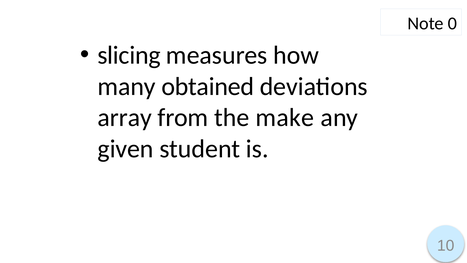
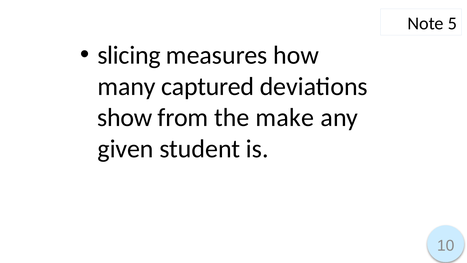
0: 0 -> 5
obtained: obtained -> captured
array: array -> show
